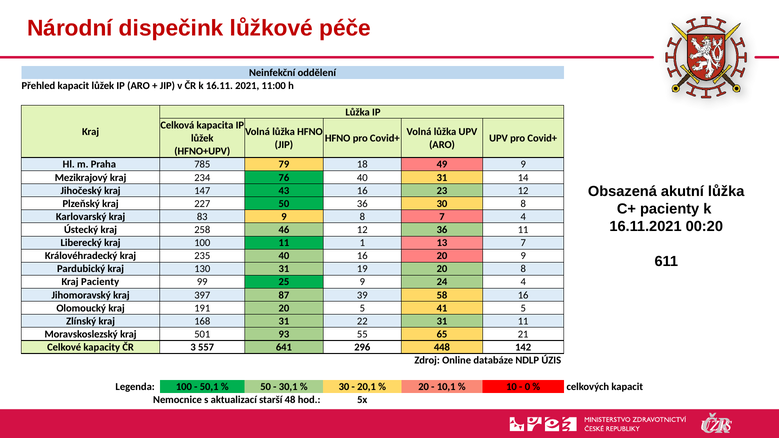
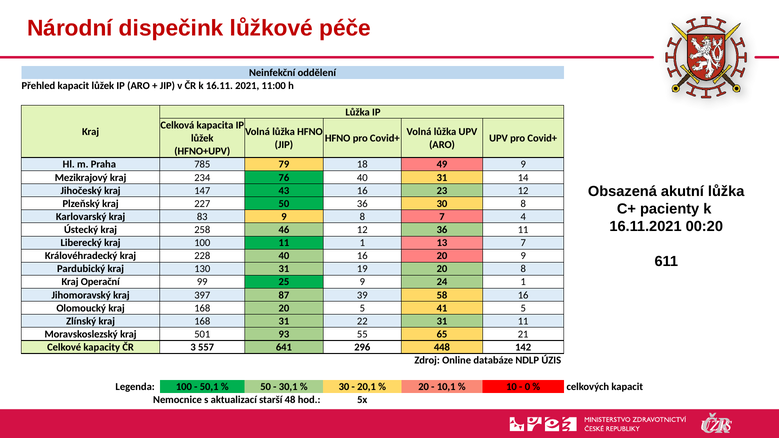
235: 235 -> 228
Kraj Pacienty: Pacienty -> Operační
24 4: 4 -> 1
Olomoucký kraj 191: 191 -> 168
